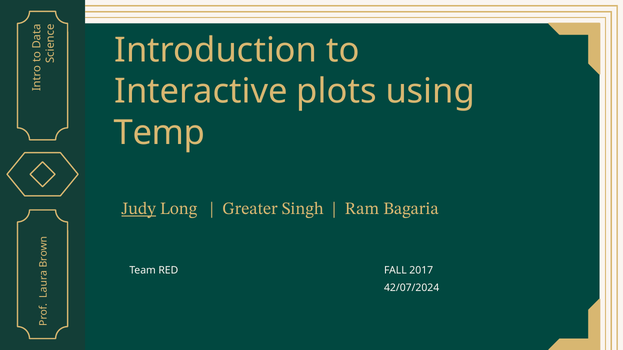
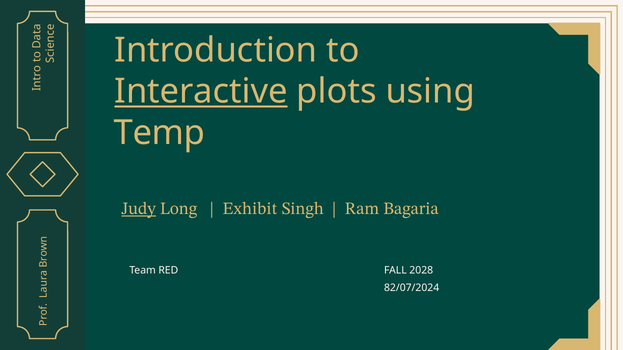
Interactive underline: none -> present
Greater: Greater -> Exhibit
2017: 2017 -> 2028
42/07/2024: 42/07/2024 -> 82/07/2024
